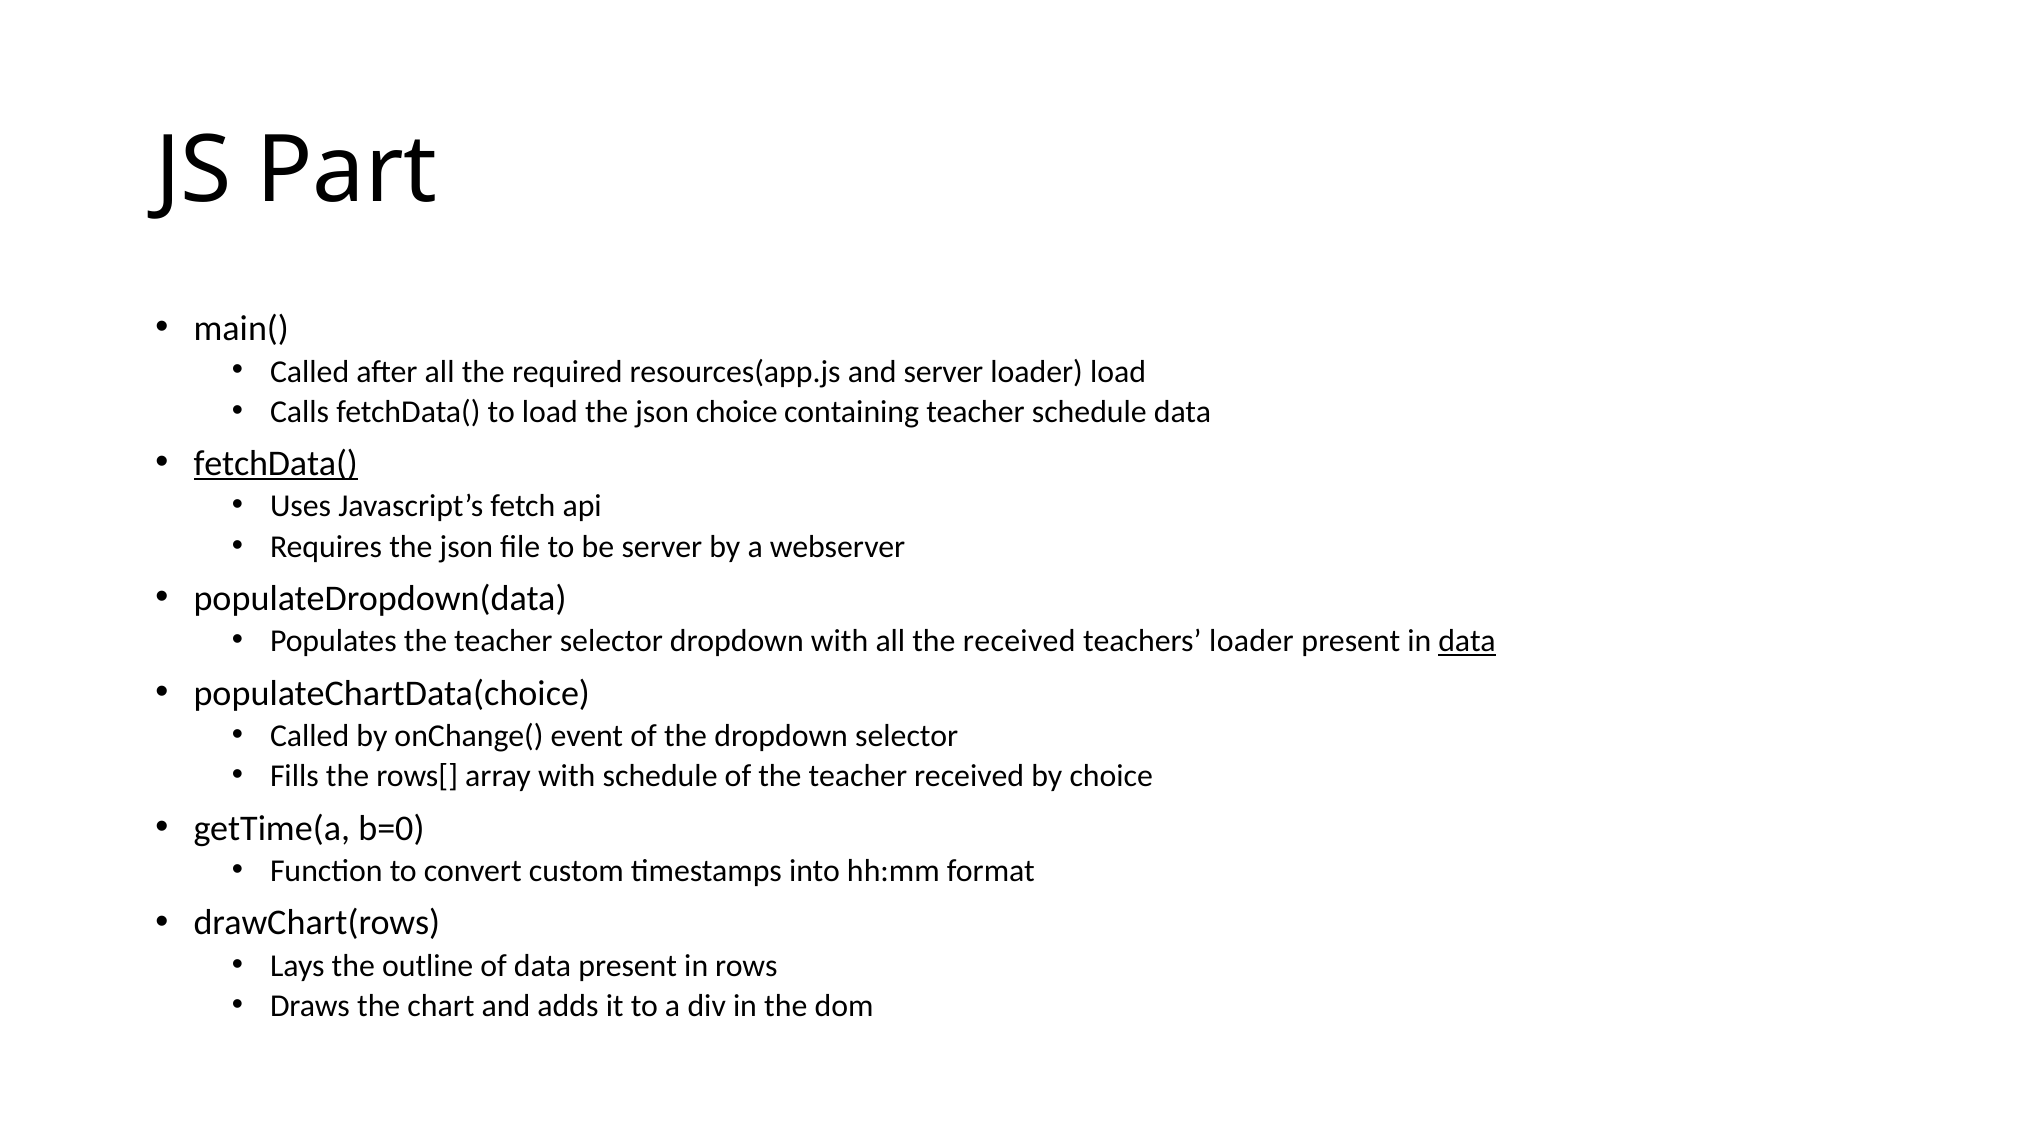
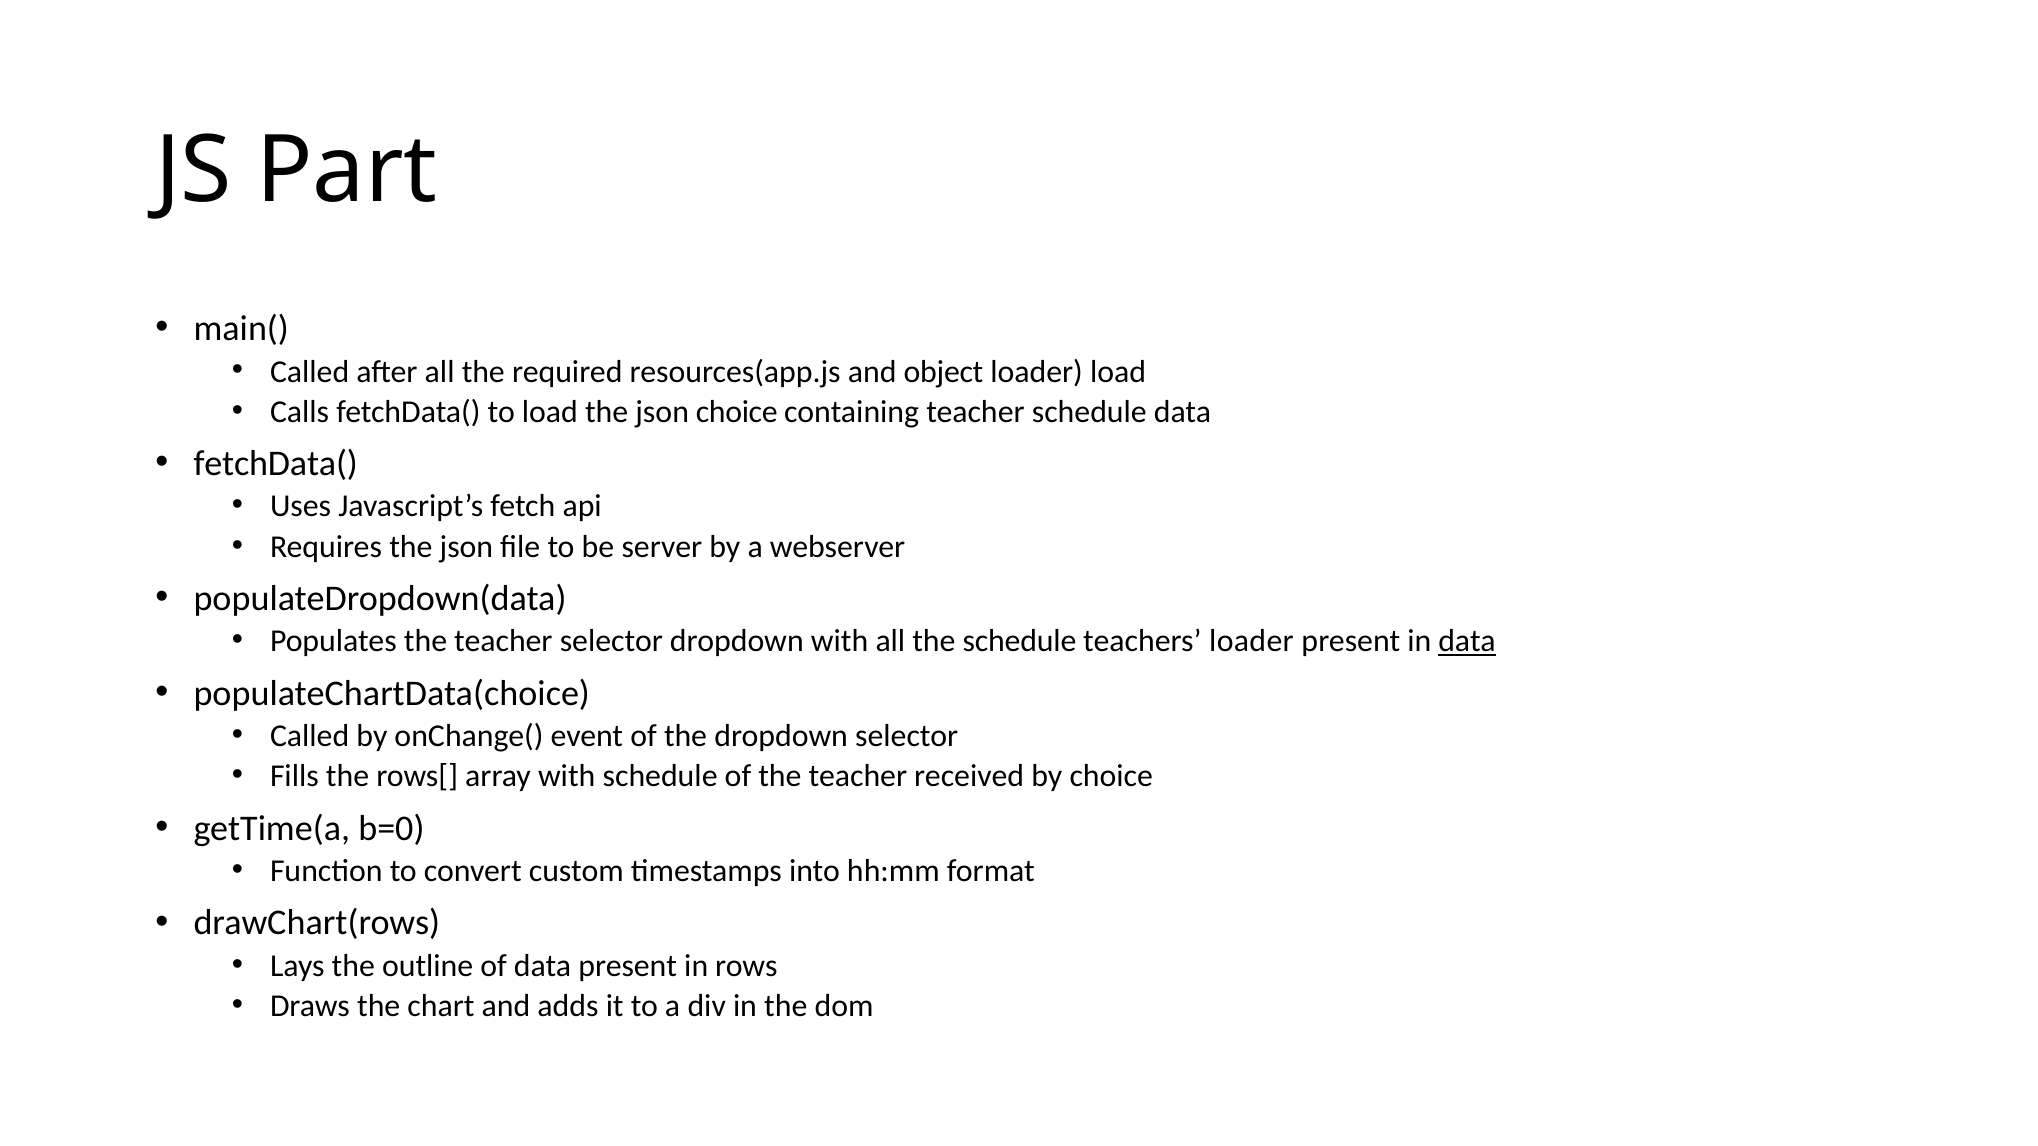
and server: server -> object
fetchData( at (276, 464) underline: present -> none
the received: received -> schedule
